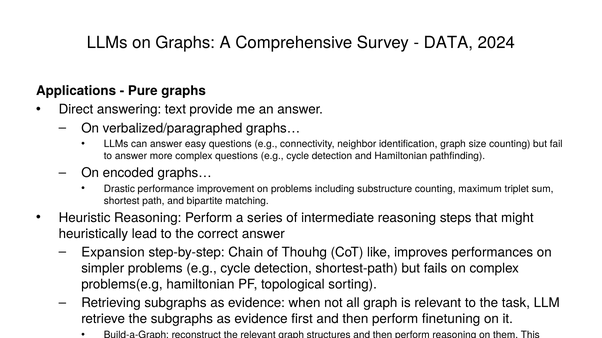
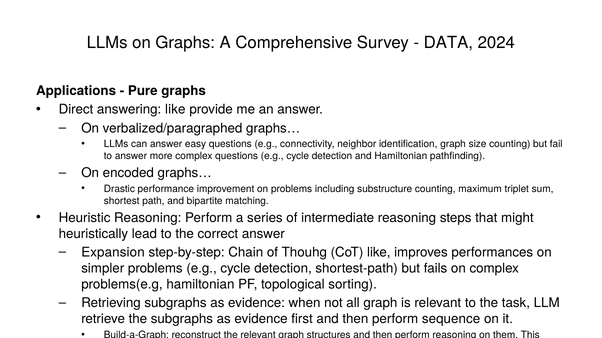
answering text: text -> like
finetuning: finetuning -> sequence
